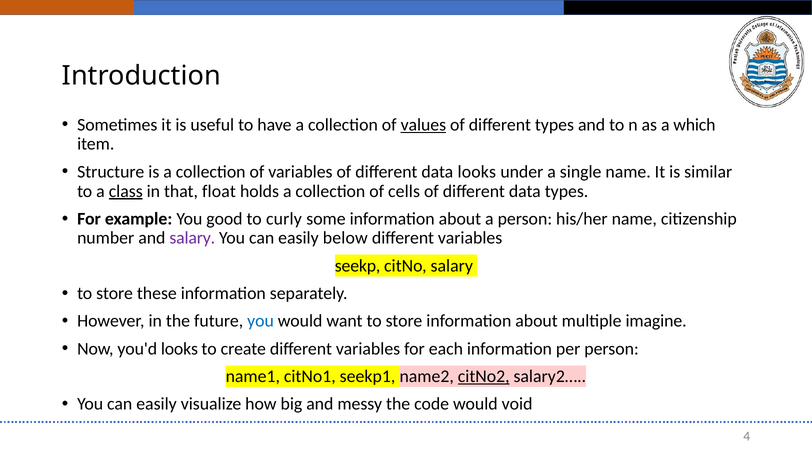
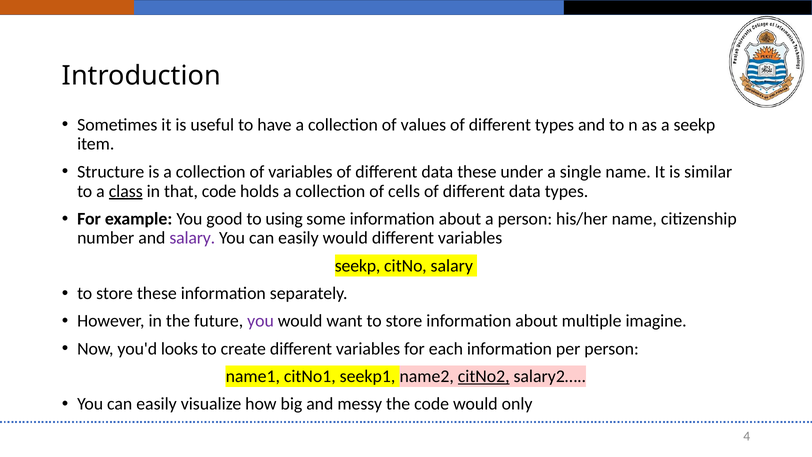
values underline: present -> none
a which: which -> seekp
data looks: looks -> these
that float: float -> code
curly: curly -> using
easily below: below -> would
you at (261, 321) colour: blue -> purple
void: void -> only
